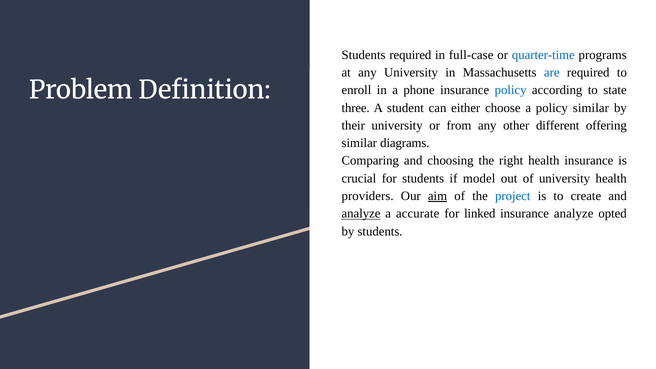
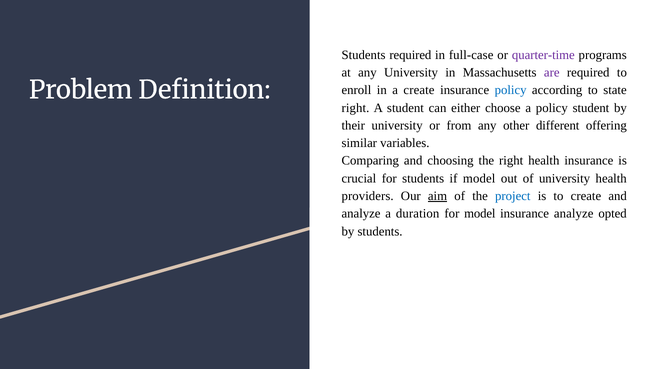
quarter-time colour: blue -> purple
are colour: blue -> purple
a phone: phone -> create
three at (356, 108): three -> right
policy similar: similar -> student
diagrams: diagrams -> variables
analyze at (361, 214) underline: present -> none
accurate: accurate -> duration
for linked: linked -> model
